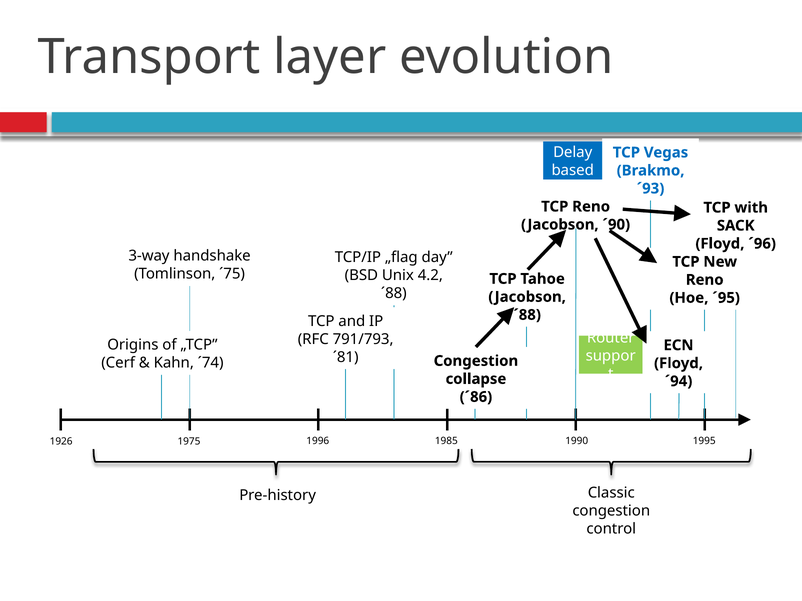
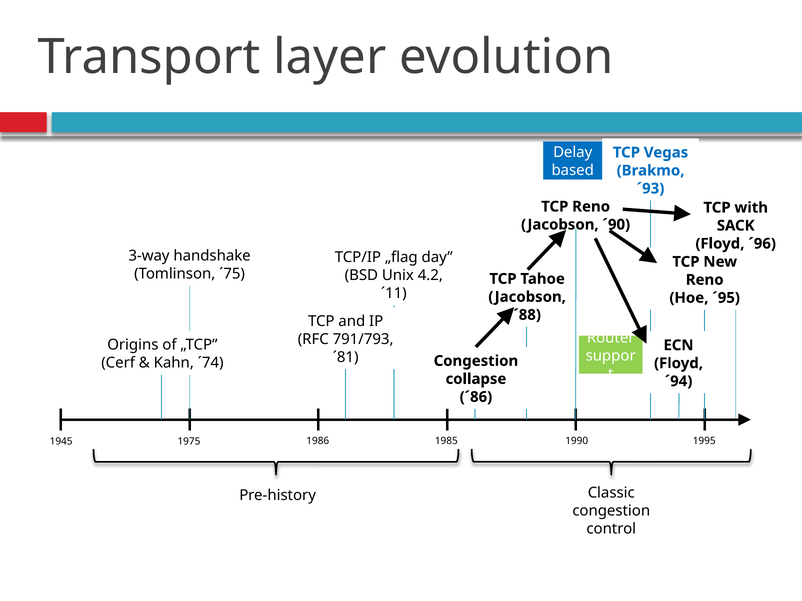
´88 at (394, 294): ´88 -> ´11
1926: 1926 -> 1945
1996: 1996 -> 1986
